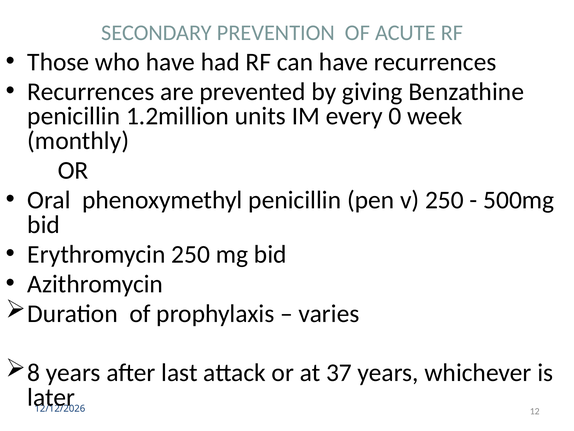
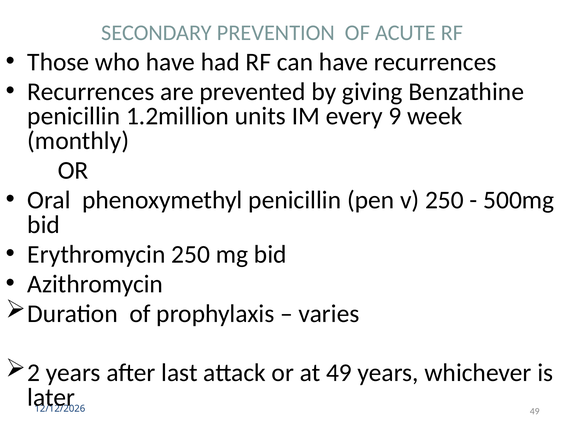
0: 0 -> 9
8: 8 -> 2
at 37: 37 -> 49
12 at (535, 411): 12 -> 49
